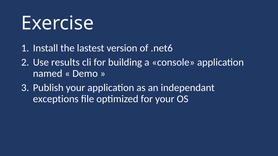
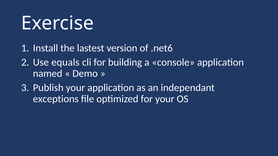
results: results -> equals
